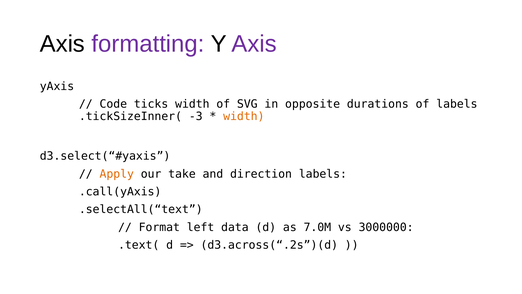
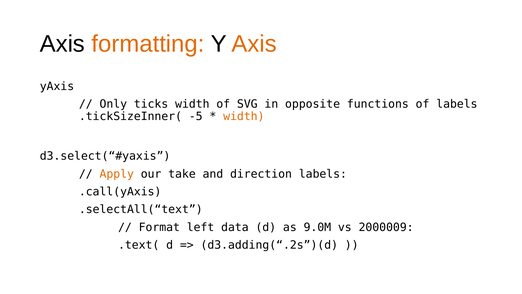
formatting colour: purple -> orange
Axis at (254, 44) colour: purple -> orange
Code: Code -> Only
durations: durations -> functions
-3: -3 -> -5
7.0M: 7.0M -> 9.0M
3000000: 3000000 -> 2000009
d3.across(“.2s”)(d: d3.across(“.2s”)(d -> d3.adding(“.2s”)(d
